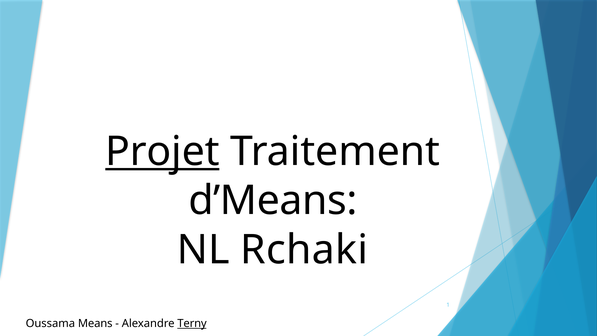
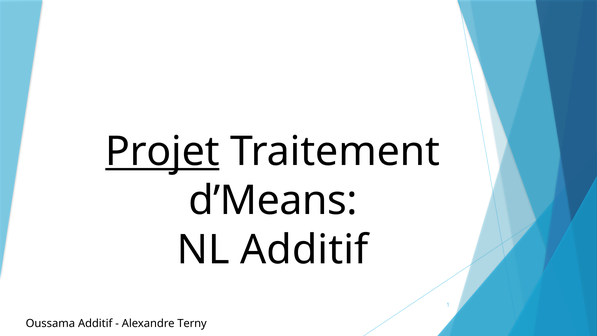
NL Rchaki: Rchaki -> Additif
Oussama Means: Means -> Additif
Terny underline: present -> none
